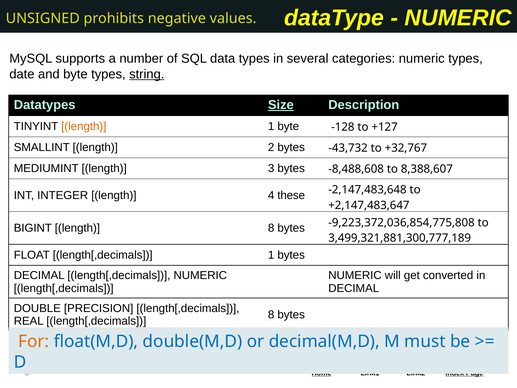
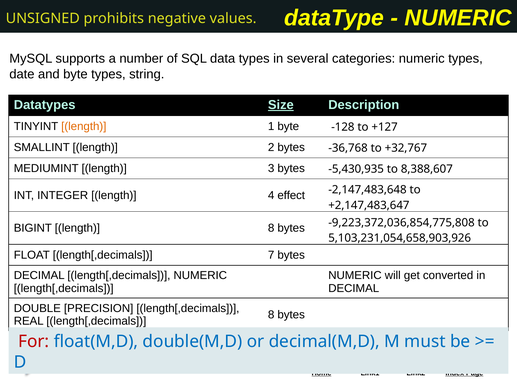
string underline: present -> none
-43,732: -43,732 -> -36,768
-8,488,608: -8,488,608 -> -5,430,935
these: these -> effect
3,499,321,881,300,777,189: 3,499,321,881,300,777,189 -> 5,103,231,054,658,903,926
length[,decimals 1: 1 -> 7
For colour: orange -> red
